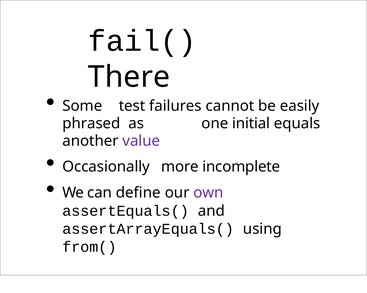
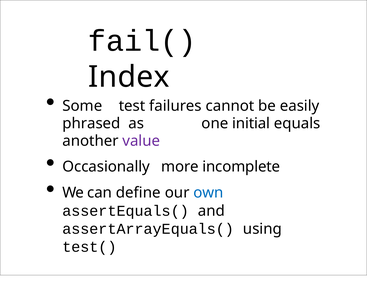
There: There -> Index
own colour: purple -> blue
from(: from( -> test(
